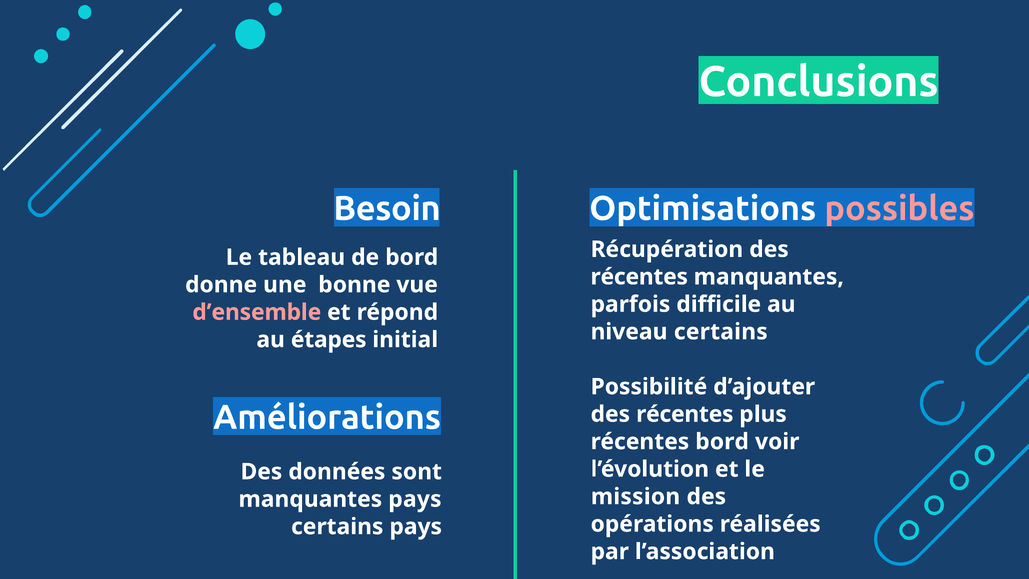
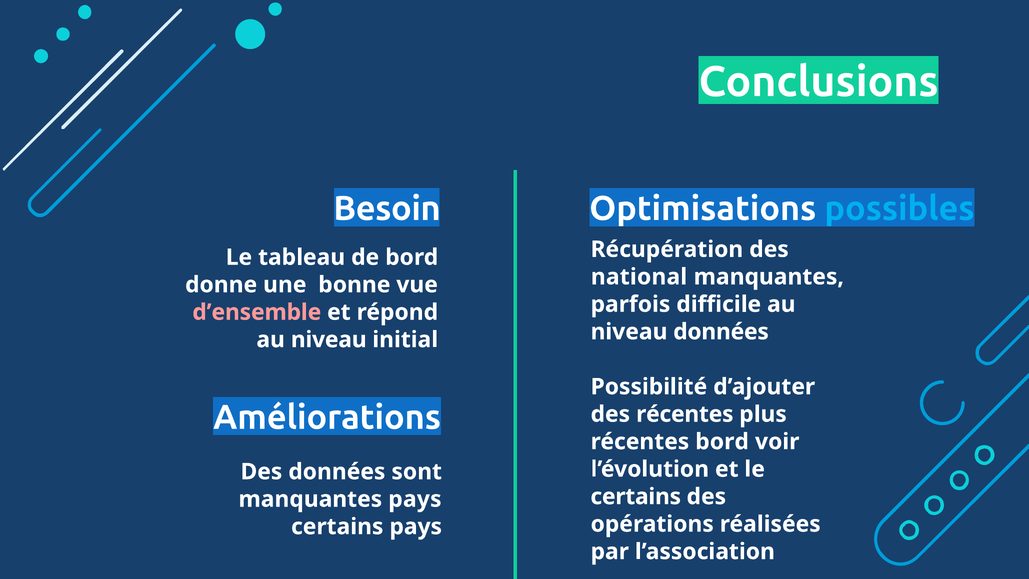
possibles colour: pink -> light blue
récentes at (639, 277): récentes -> national
niveau certains: certains -> données
étapes at (329, 340): étapes -> niveau
mission at (636, 497): mission -> certains
